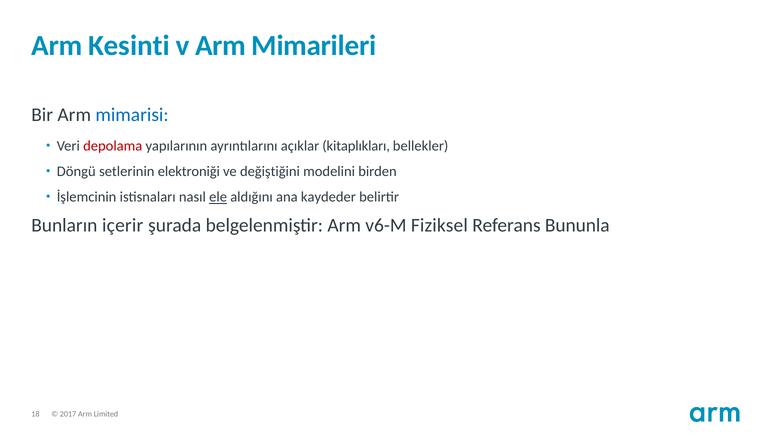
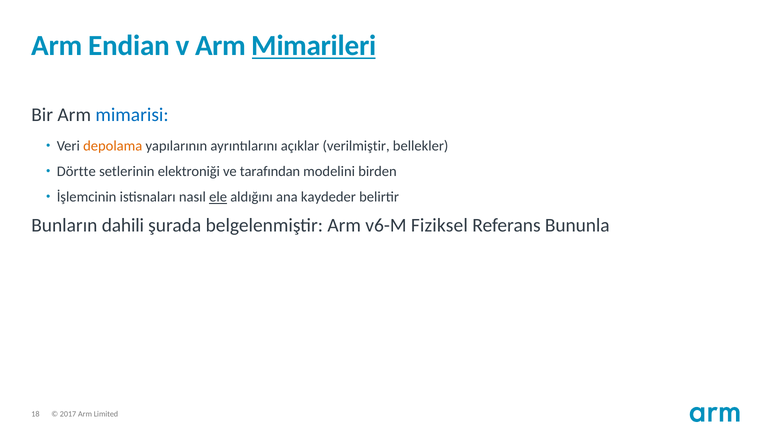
Kesinti: Kesinti -> Endian
Mimarileri underline: none -> present
depolama colour: red -> orange
kitaplıkları: kitaplıkları -> verilmiştir
Döngü: Döngü -> Dörtte
değiştiğini: değiştiğini -> tarafından
içerir: içerir -> dahili
